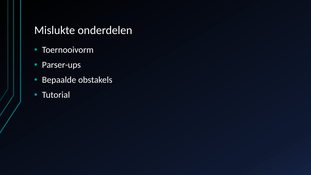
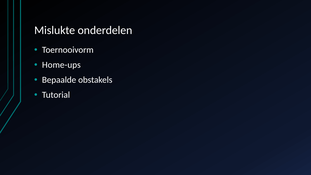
Parser-ups: Parser-ups -> Home-ups
